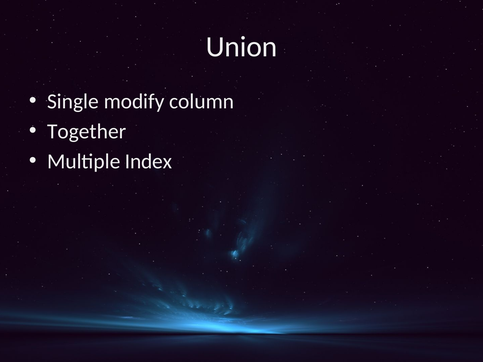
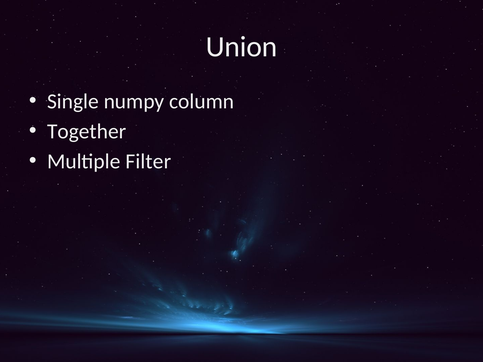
modify: modify -> numpy
Index: Index -> Filter
